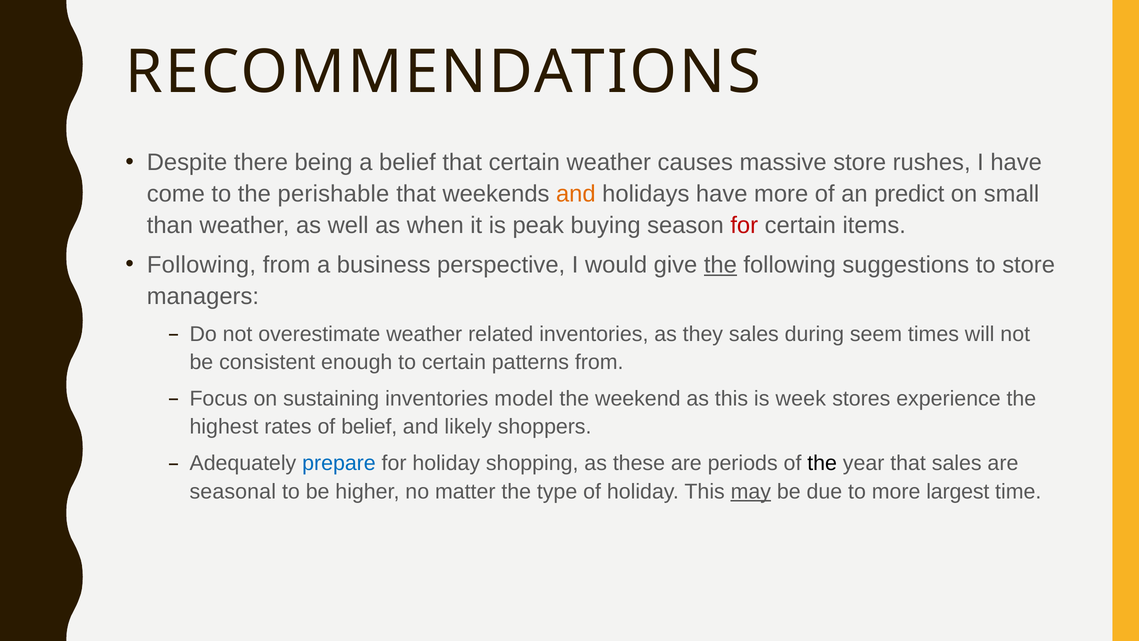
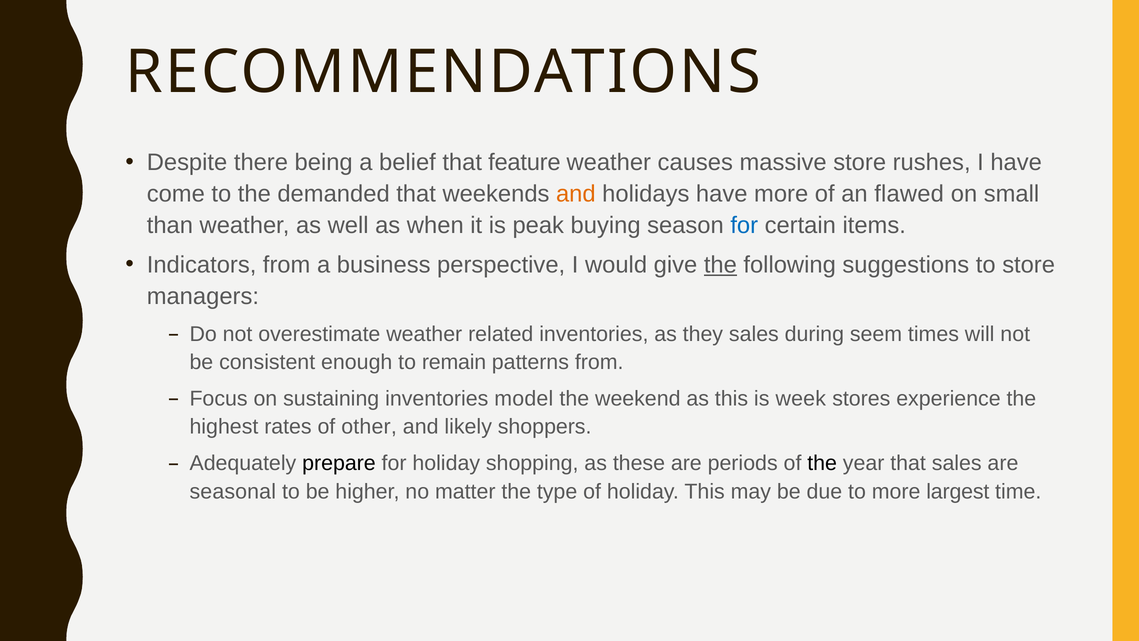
that certain: certain -> feature
perishable: perishable -> demanded
predict: predict -> flawed
for at (744, 225) colour: red -> blue
Following at (201, 265): Following -> Indicators
to certain: certain -> remain
of belief: belief -> other
prepare colour: blue -> black
may underline: present -> none
